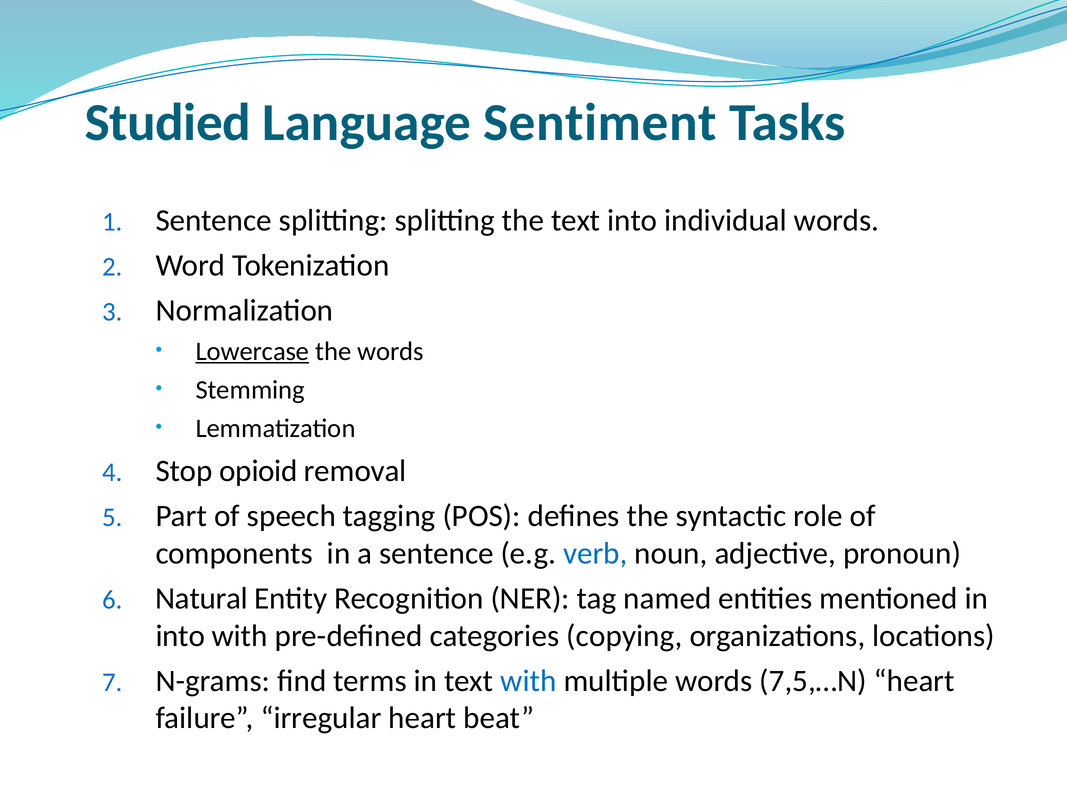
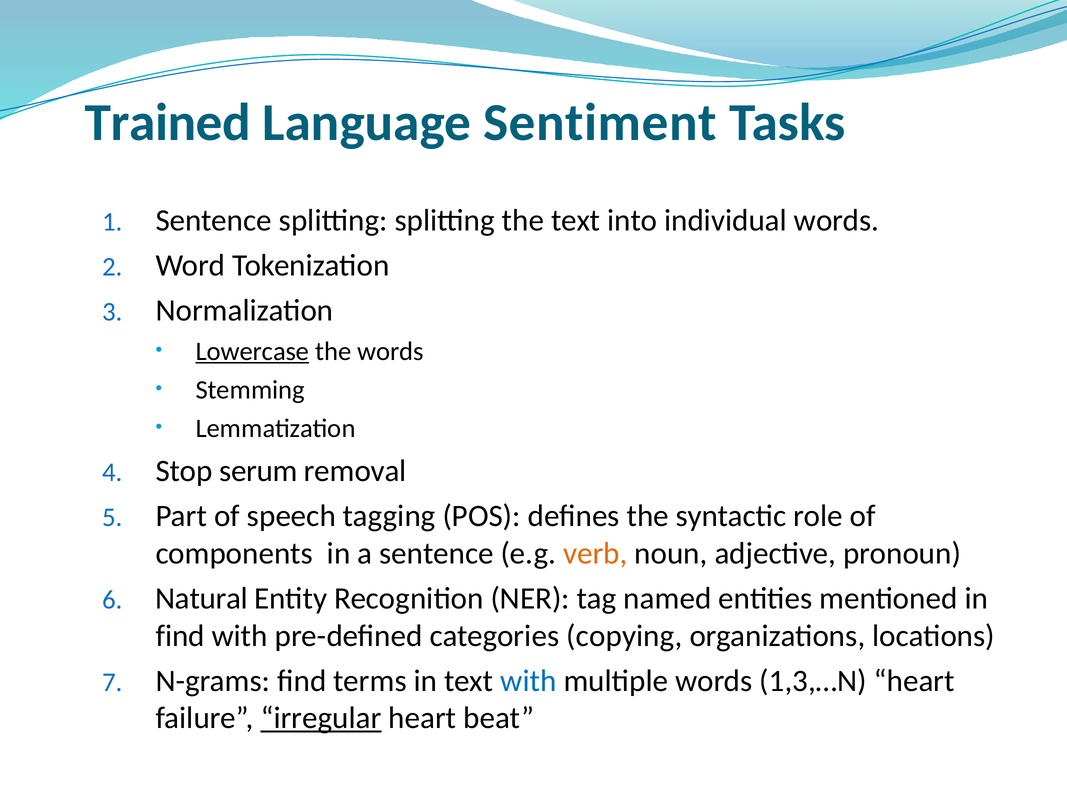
Studied: Studied -> Trained
opioid: opioid -> serum
verb colour: blue -> orange
into at (180, 636): into -> find
7,5,…N: 7,5,…N -> 1,3,…N
irregular underline: none -> present
